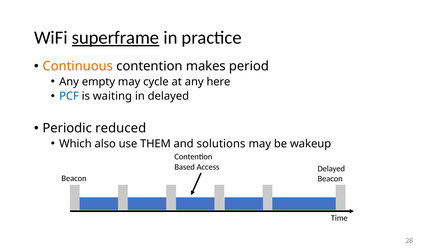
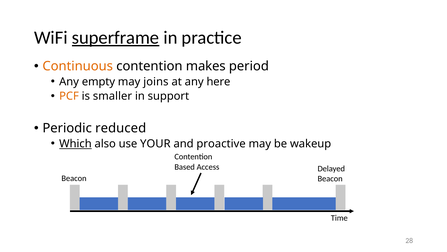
cycle: cycle -> joins
PCF colour: blue -> orange
waiting: waiting -> smaller
in delayed: delayed -> support
Which underline: none -> present
THEM: THEM -> YOUR
solutions: solutions -> proactive
